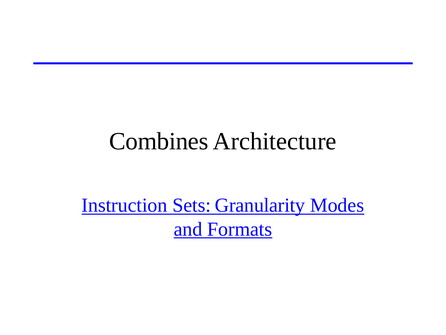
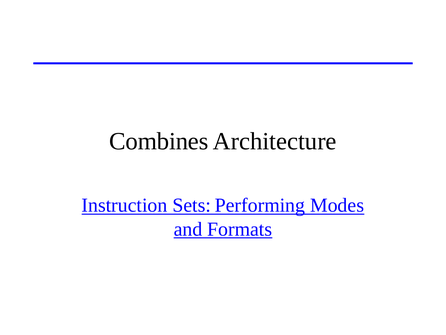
Granularity: Granularity -> Performing
